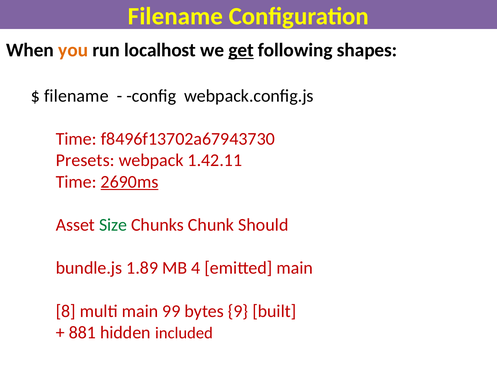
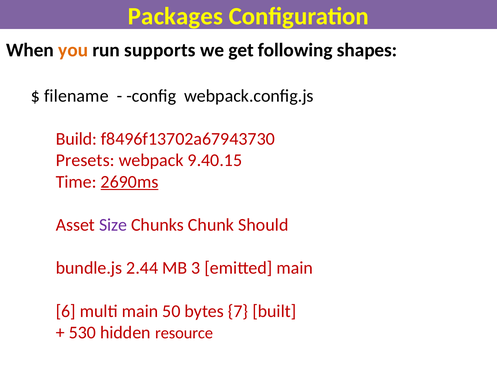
Filename at (176, 16): Filename -> Packages
localhost: localhost -> supports
get underline: present -> none
Time at (76, 139): Time -> Build
1.42.11: 1.42.11 -> 9.40.15
Size colour: green -> purple
1.89: 1.89 -> 2.44
4: 4 -> 3
8: 8 -> 6
99: 99 -> 50
9: 9 -> 7
881: 881 -> 530
included: included -> resource
